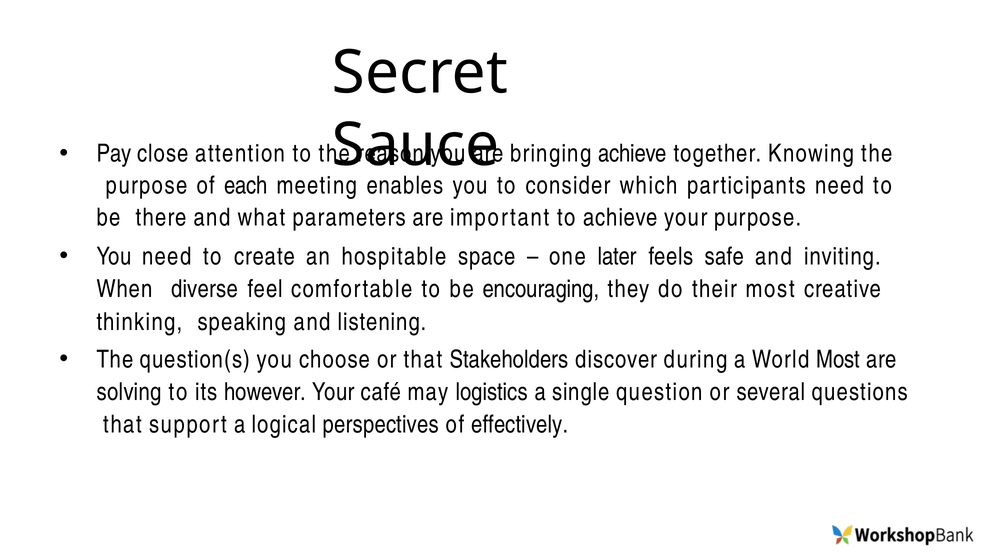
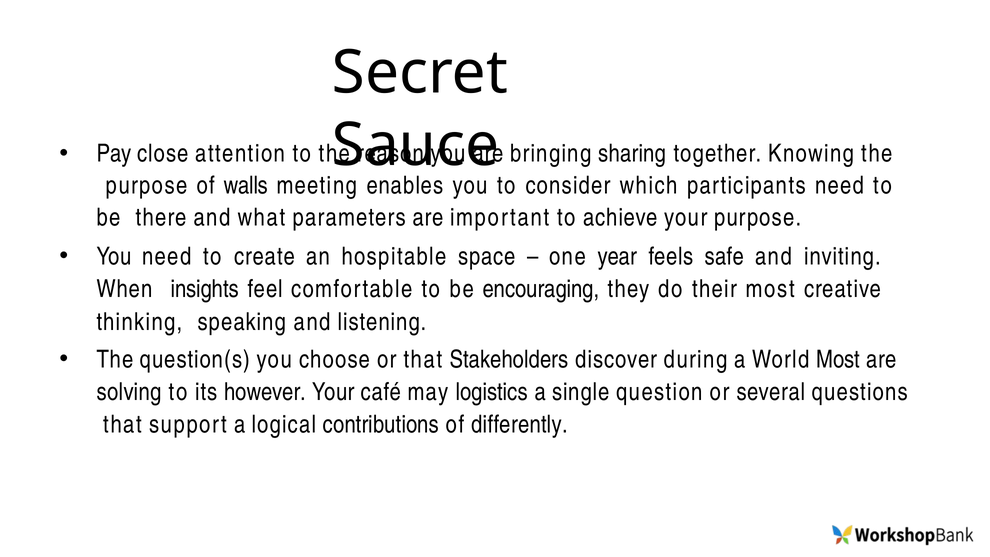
bringing achieve: achieve -> sharing
each: each -> walls
later: later -> year
diverse: diverse -> insights
perspectives: perspectives -> contributions
effectively: effectively -> differently
